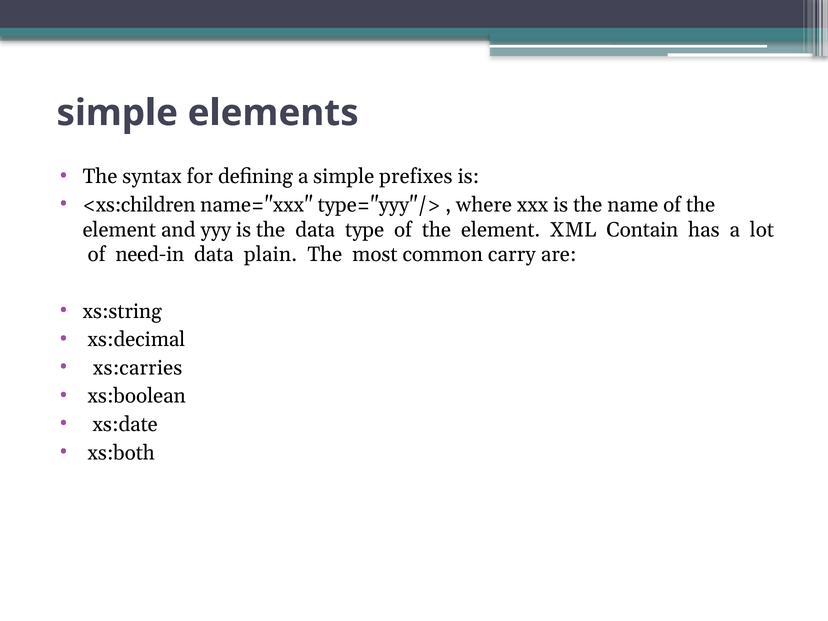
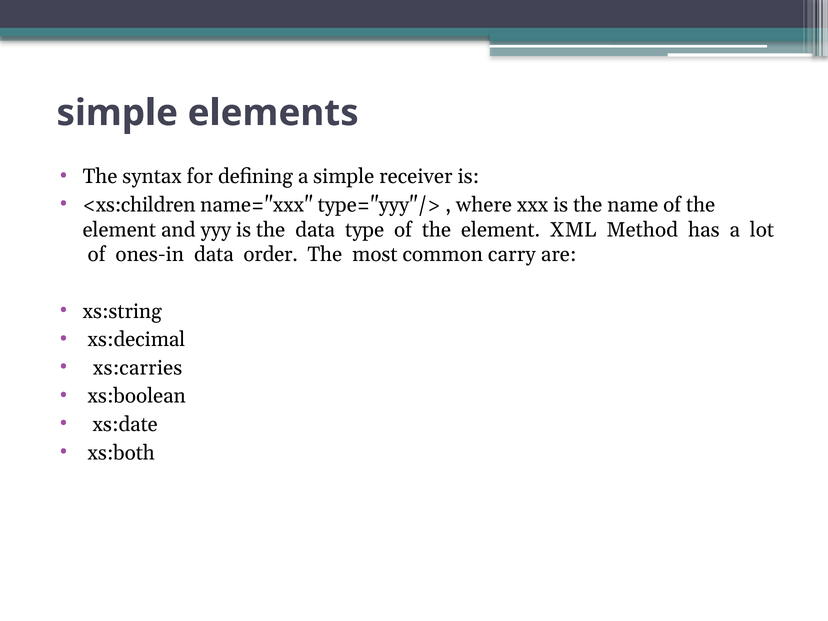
prefixes: prefixes -> receiver
Contain: Contain -> Method
need-in: need-in -> ones-in
plain: plain -> order
